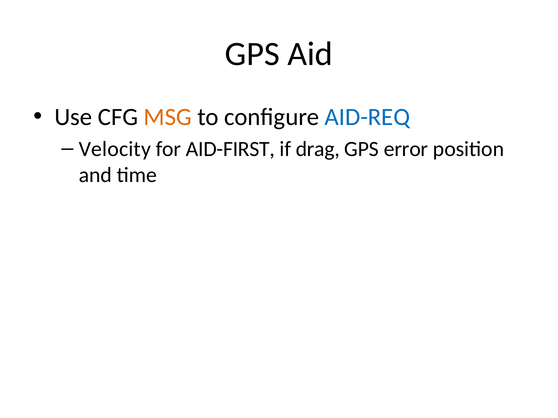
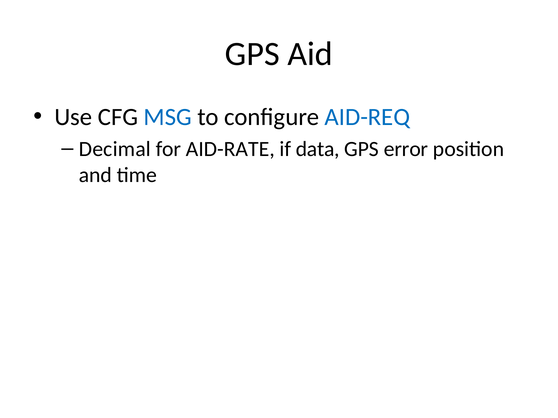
MSG colour: orange -> blue
Velocity: Velocity -> Decimal
AID-FIRST: AID-FIRST -> AID-RATE
drag: drag -> data
